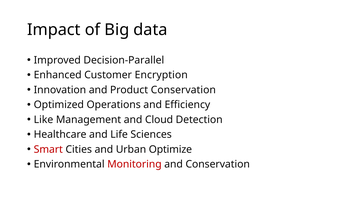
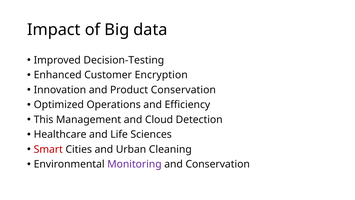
Decision-Parallel: Decision-Parallel -> Decision-Testing
Like: Like -> This
Optimize: Optimize -> Cleaning
Monitoring colour: red -> purple
